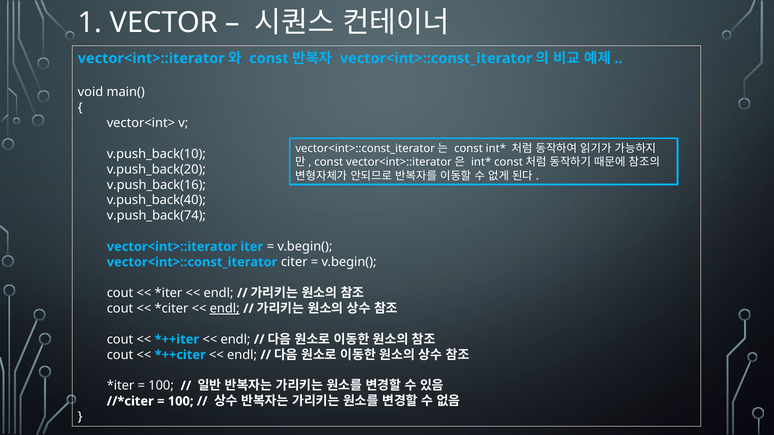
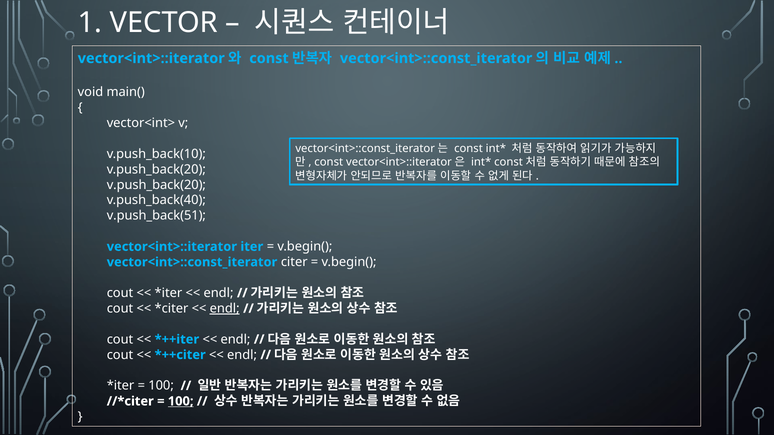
v.push_back(16 at (156, 185): v.push_back(16 -> v.push_back(20
v.push_back(74: v.push_back(74 -> v.push_back(51
100 at (181, 402) underline: none -> present
